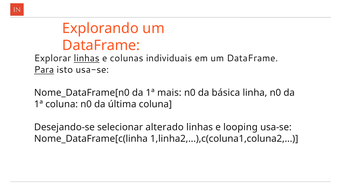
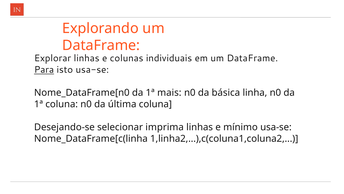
linhas at (87, 58) underline: present -> none
alterado: alterado -> imprima
looping: looping -> mínimo
